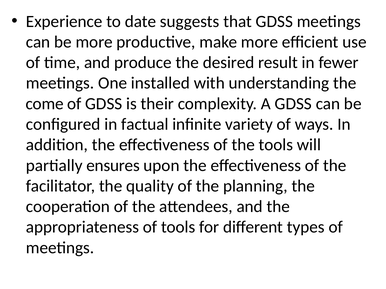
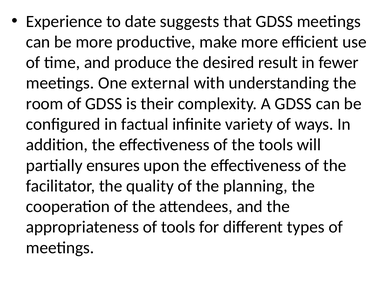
installed: installed -> external
come: come -> room
